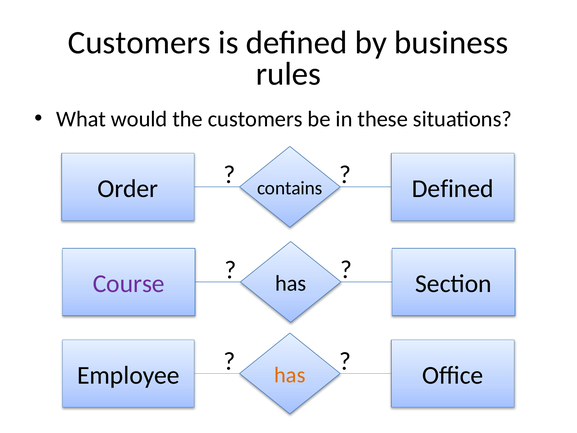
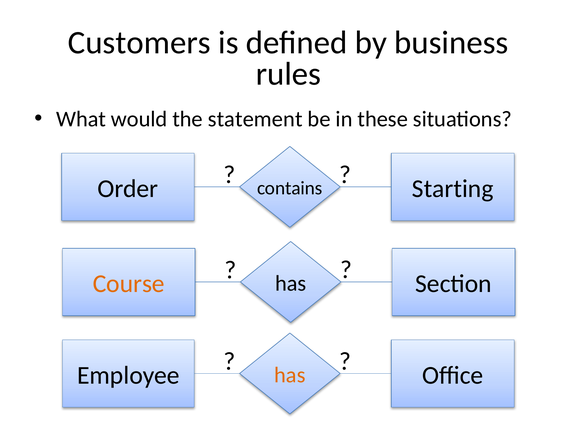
the customers: customers -> statement
contains Defined: Defined -> Starting
Course colour: purple -> orange
